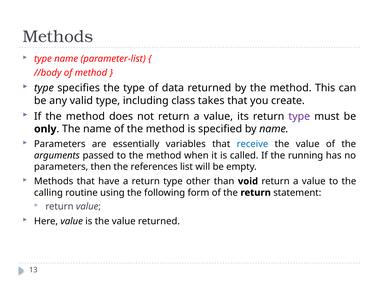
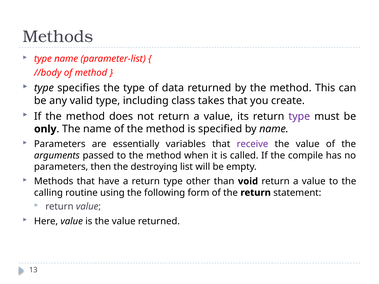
receive colour: blue -> purple
running: running -> compile
references: references -> destroying
